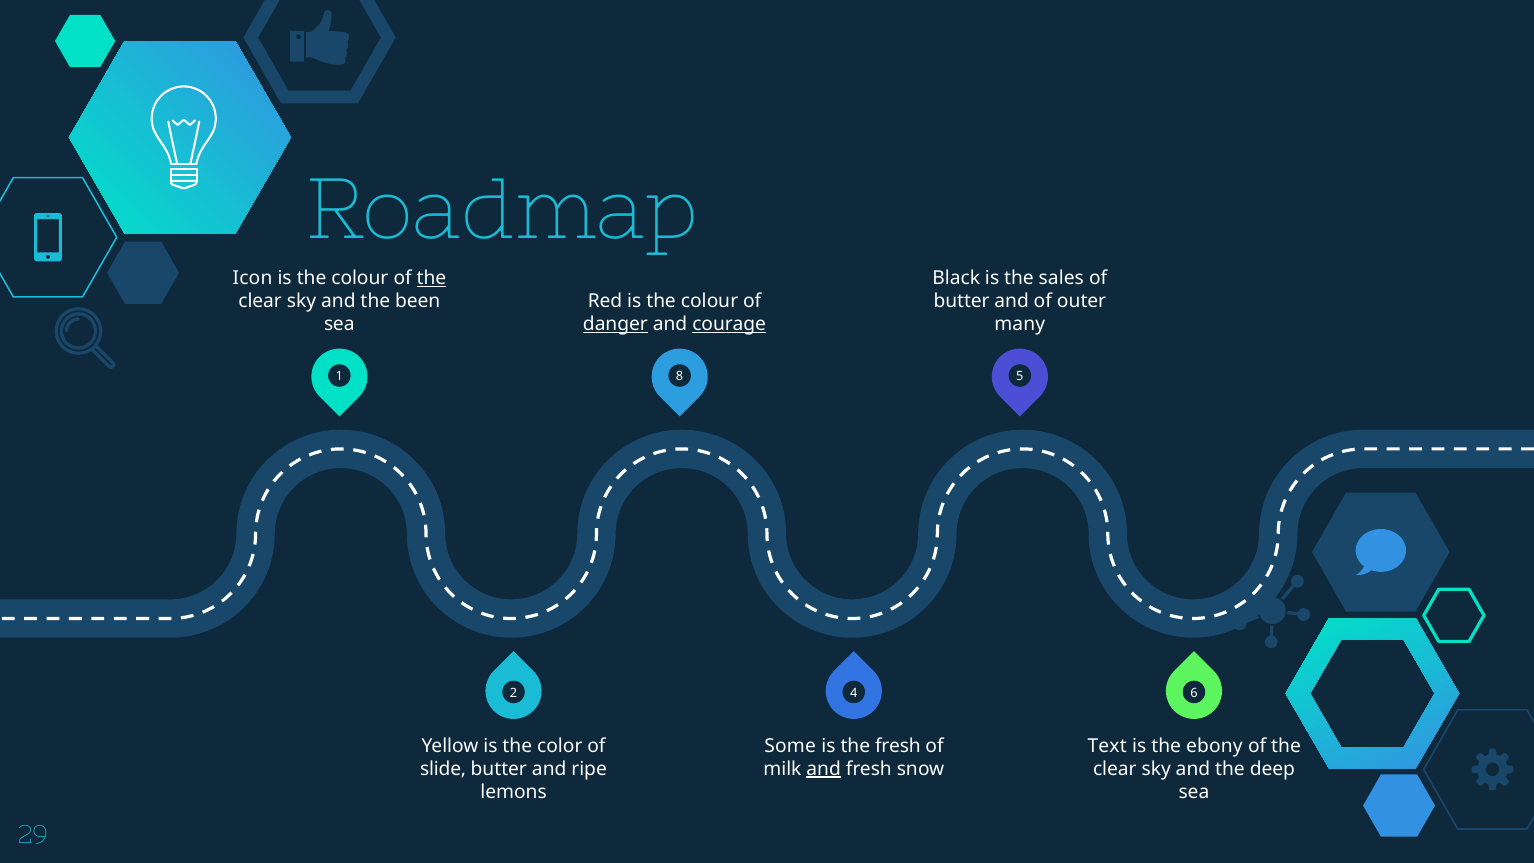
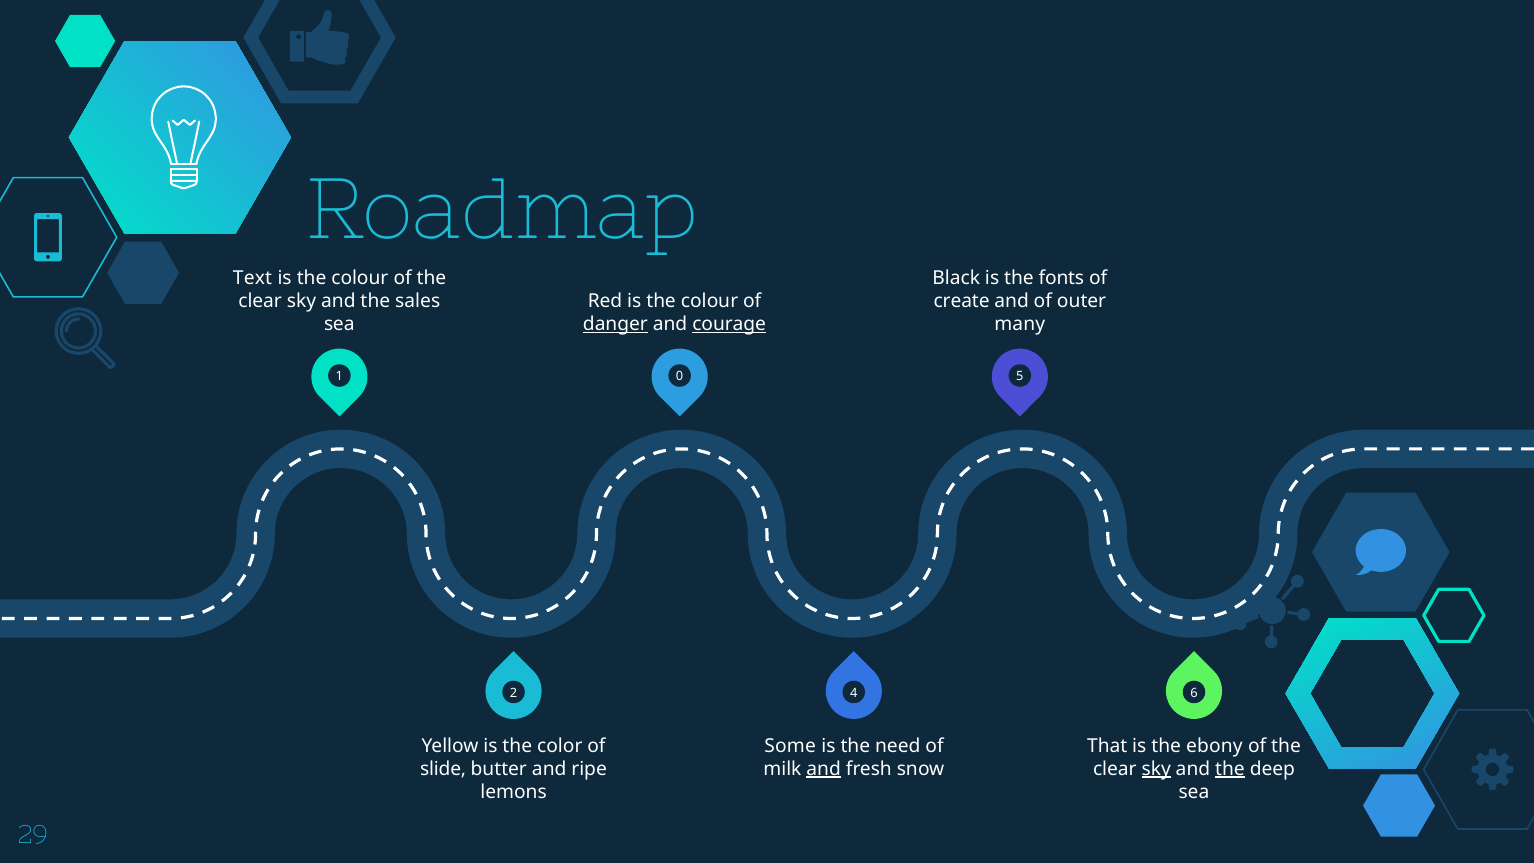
Icon: Icon -> Text
the at (431, 278) underline: present -> none
sales: sales -> fonts
been: been -> sales
butter at (962, 301): butter -> create
8: 8 -> 0
the fresh: fresh -> need
Text: Text -> That
sky at (1156, 769) underline: none -> present
the at (1230, 769) underline: none -> present
